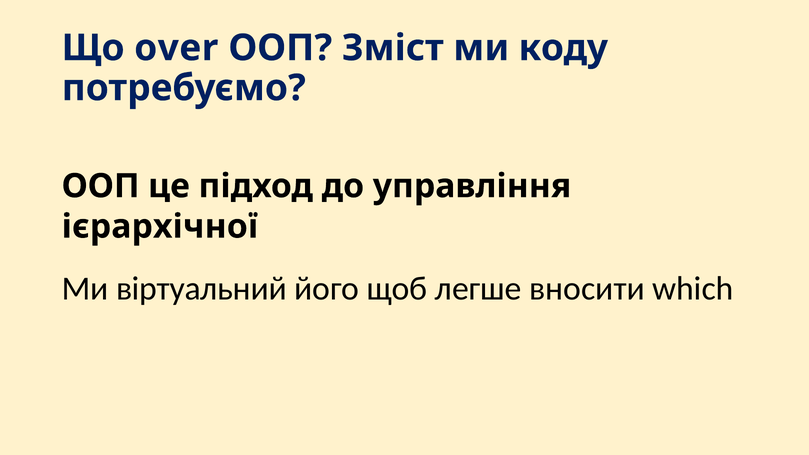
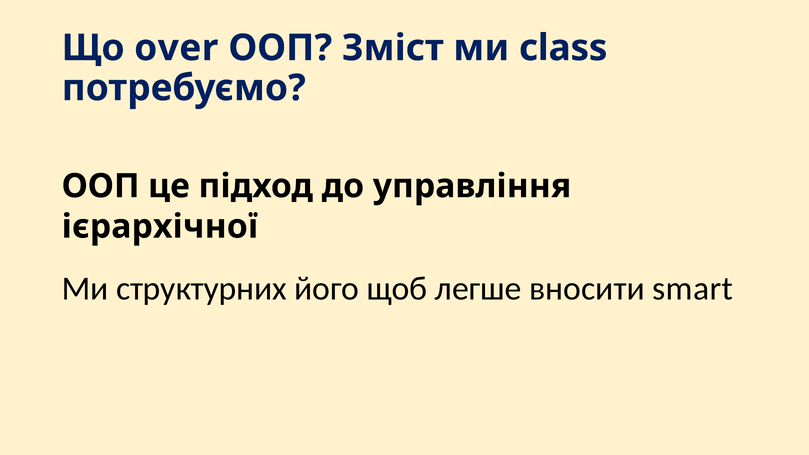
коду: коду -> class
віртуальний: віртуальний -> структурних
which: which -> smart
